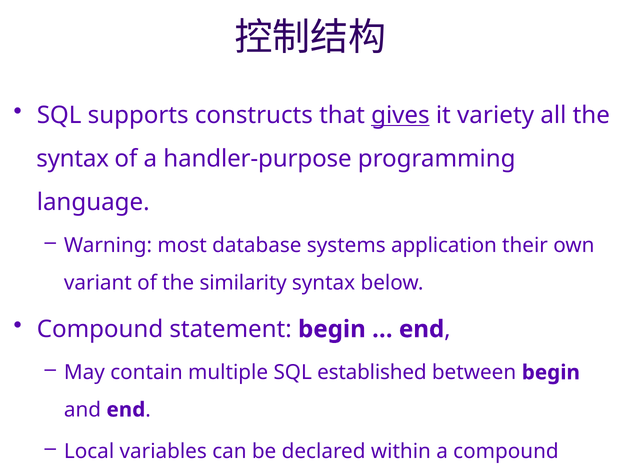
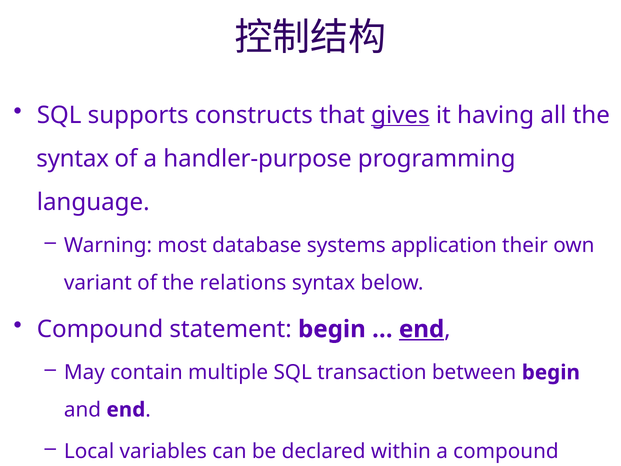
variety: variety -> having
similarity: similarity -> relations
end at (422, 329) underline: none -> present
established: established -> transaction
